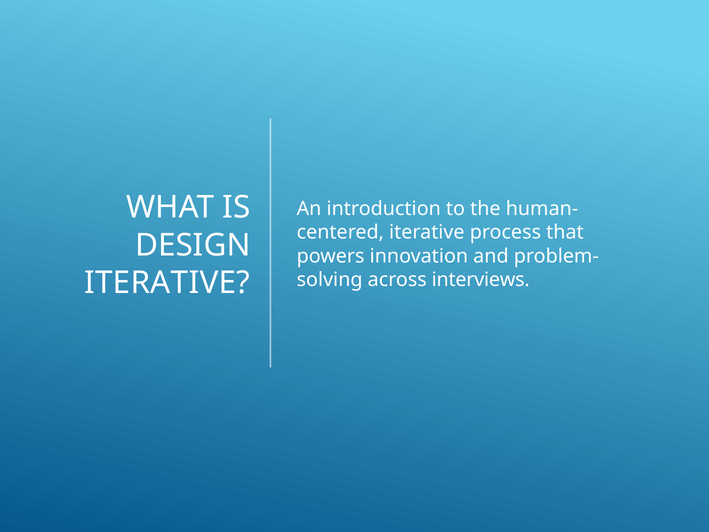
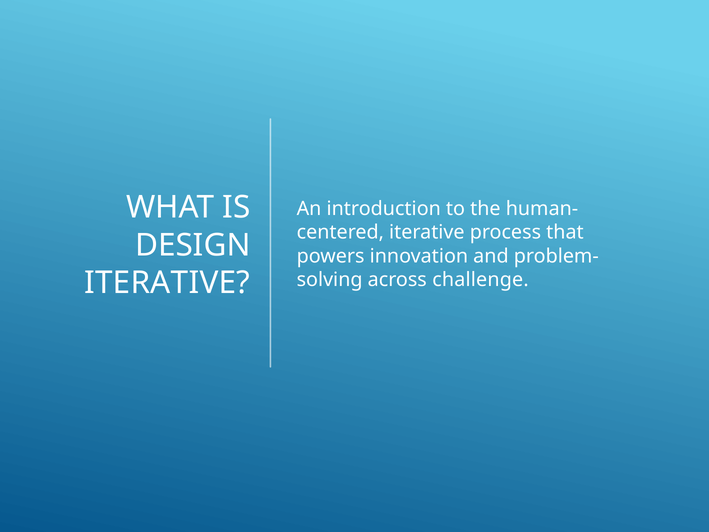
interviews: interviews -> challenge
